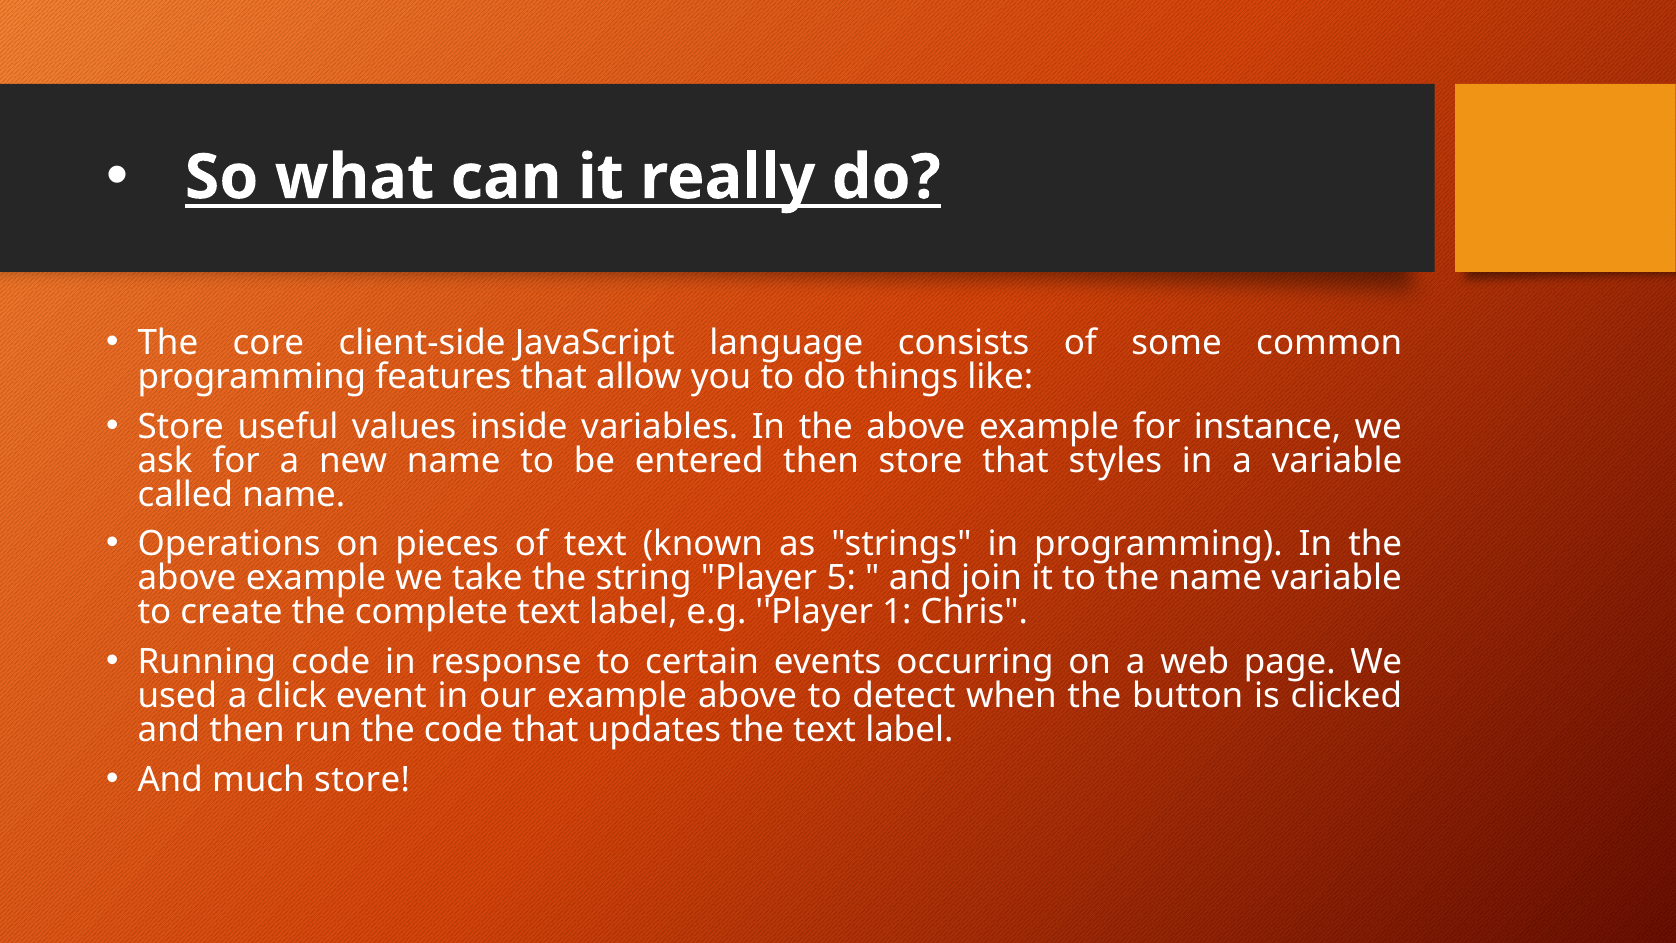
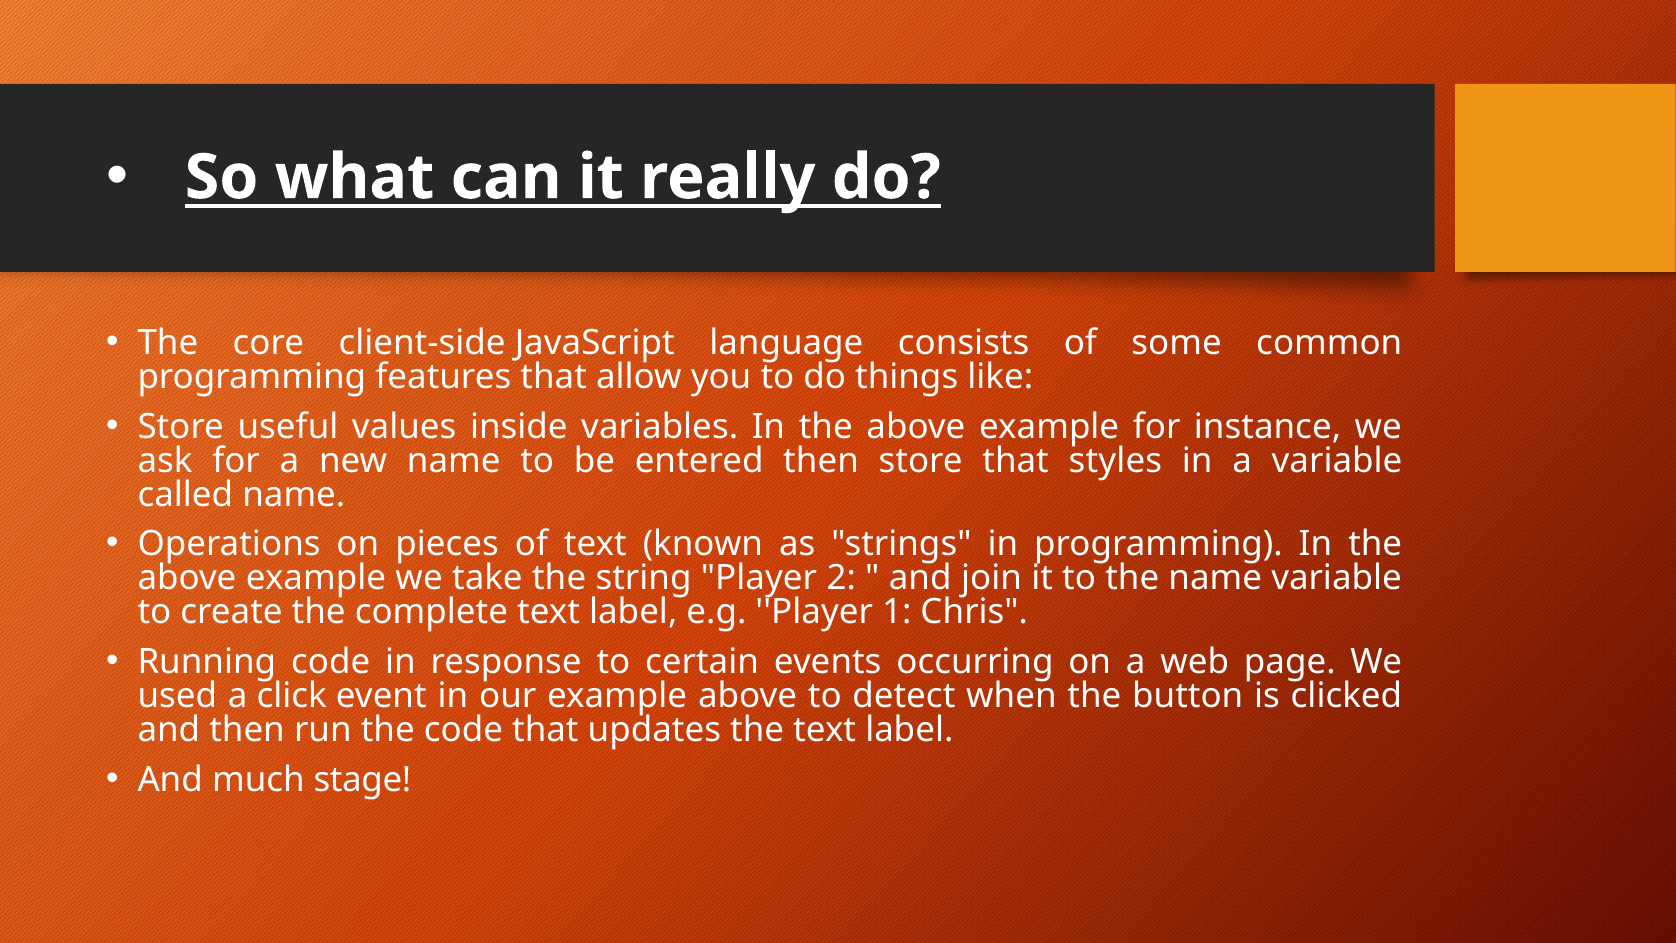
5: 5 -> 2
much store: store -> stage
